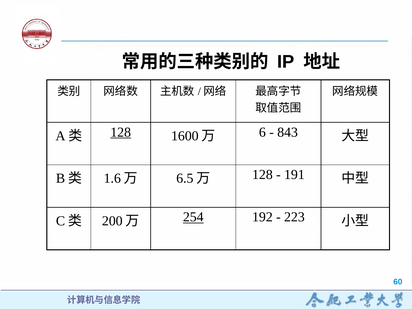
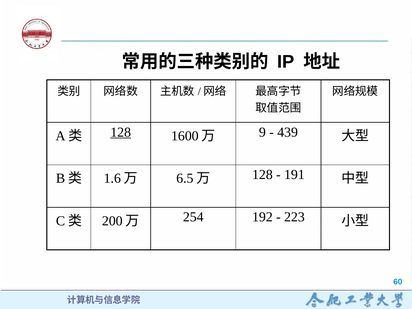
6: 6 -> 9
843: 843 -> 439
254 underline: present -> none
